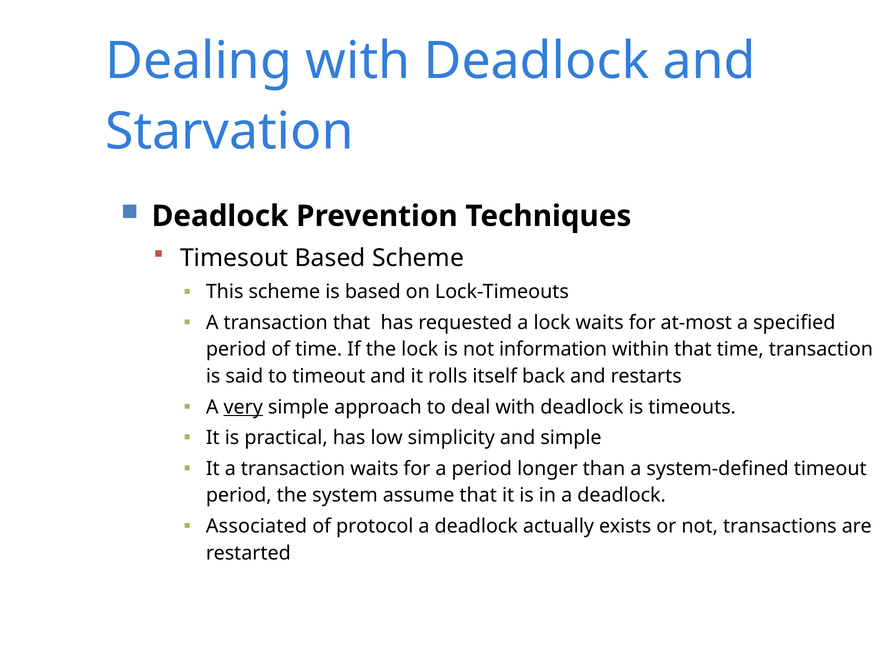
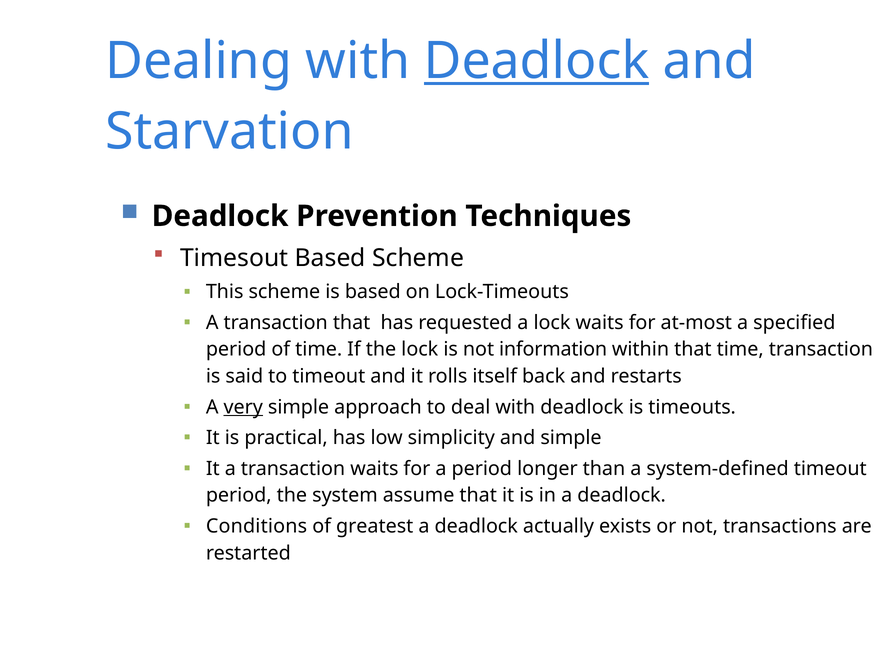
Deadlock at (537, 61) underline: none -> present
Associated: Associated -> Conditions
protocol: protocol -> greatest
